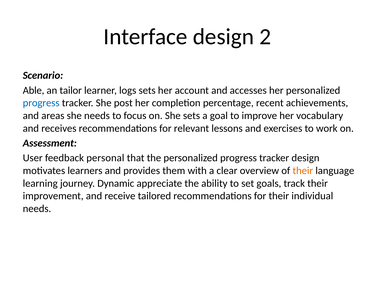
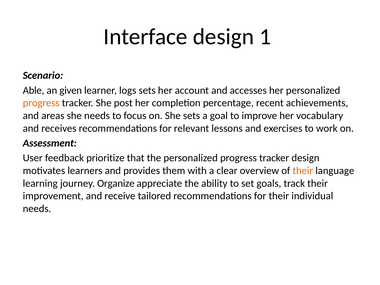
2: 2 -> 1
tailor: tailor -> given
progress at (41, 103) colour: blue -> orange
personal: personal -> prioritize
Dynamic: Dynamic -> Organize
